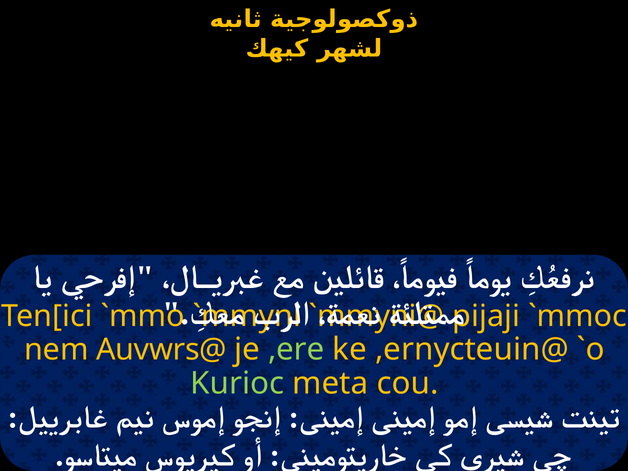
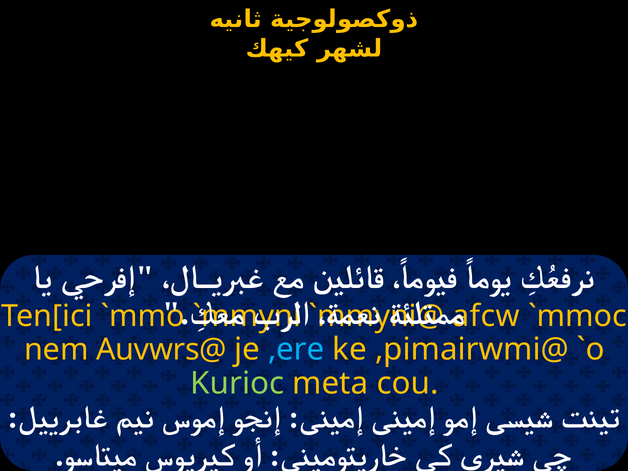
pijaji: pijaji -> afcw
,ere colour: light green -> light blue
,ernycteuin@: ,ernycteuin@ -> ,pimairwmi@
